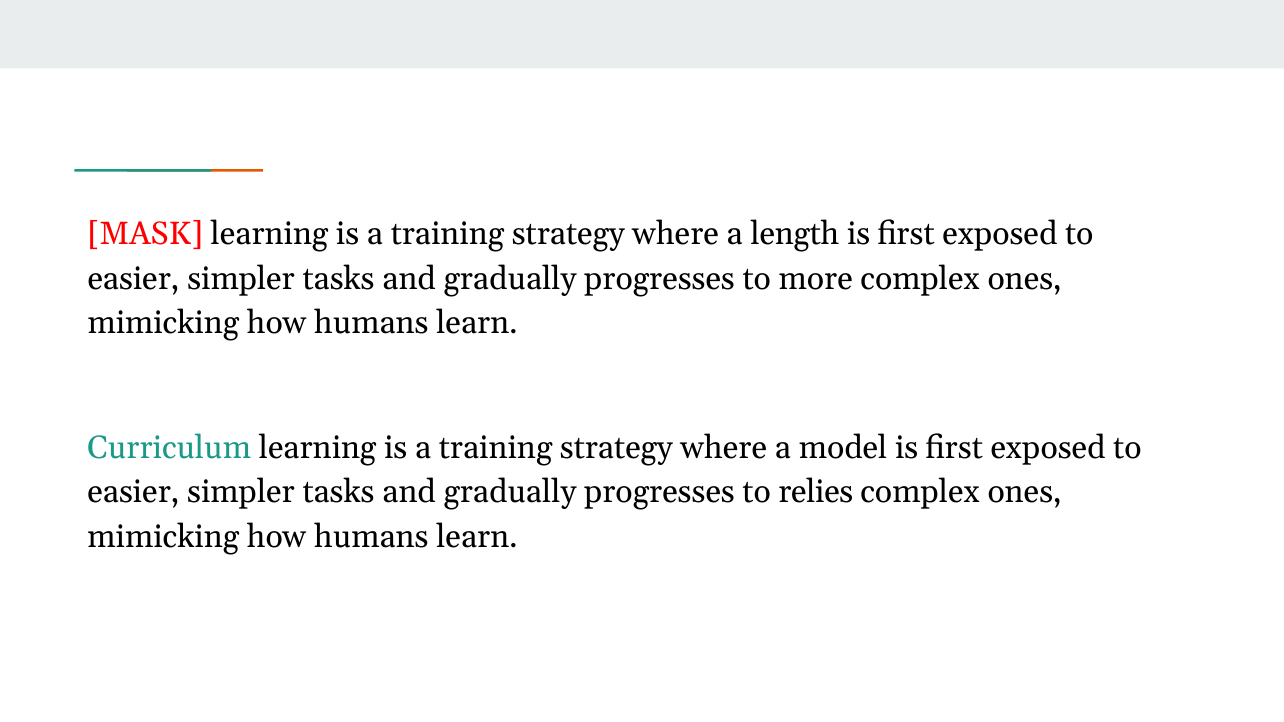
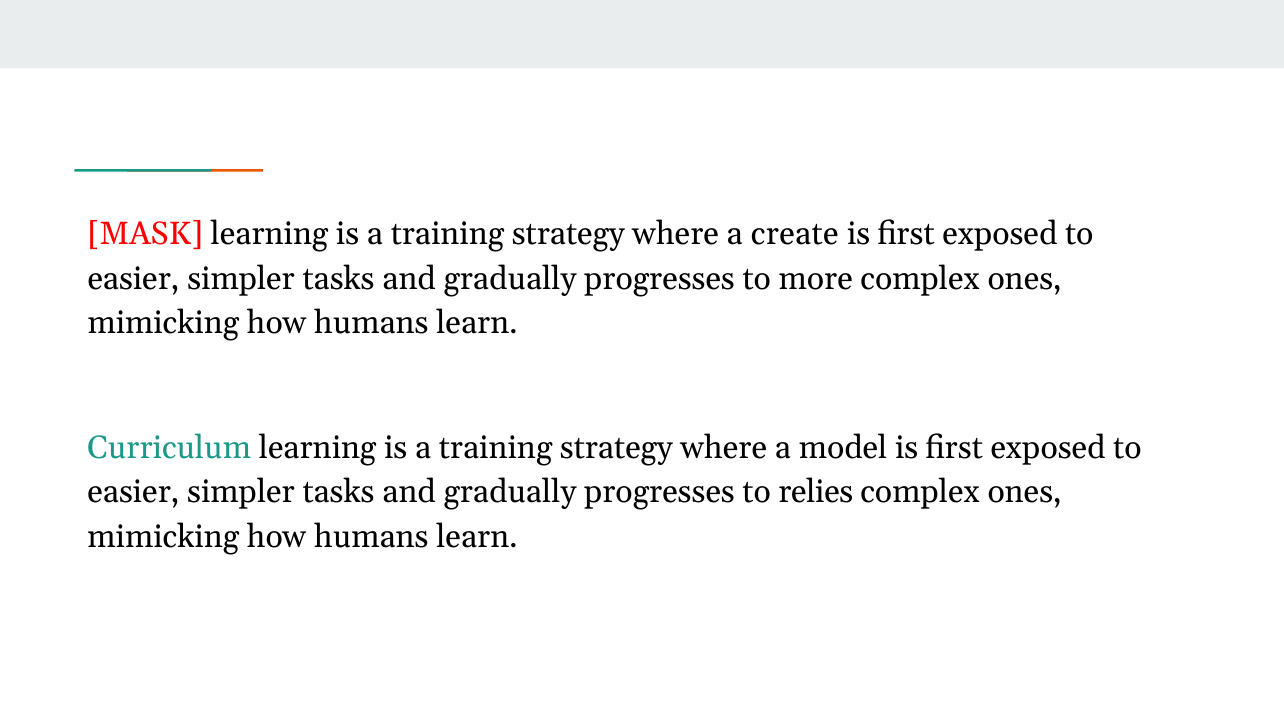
length: length -> create
